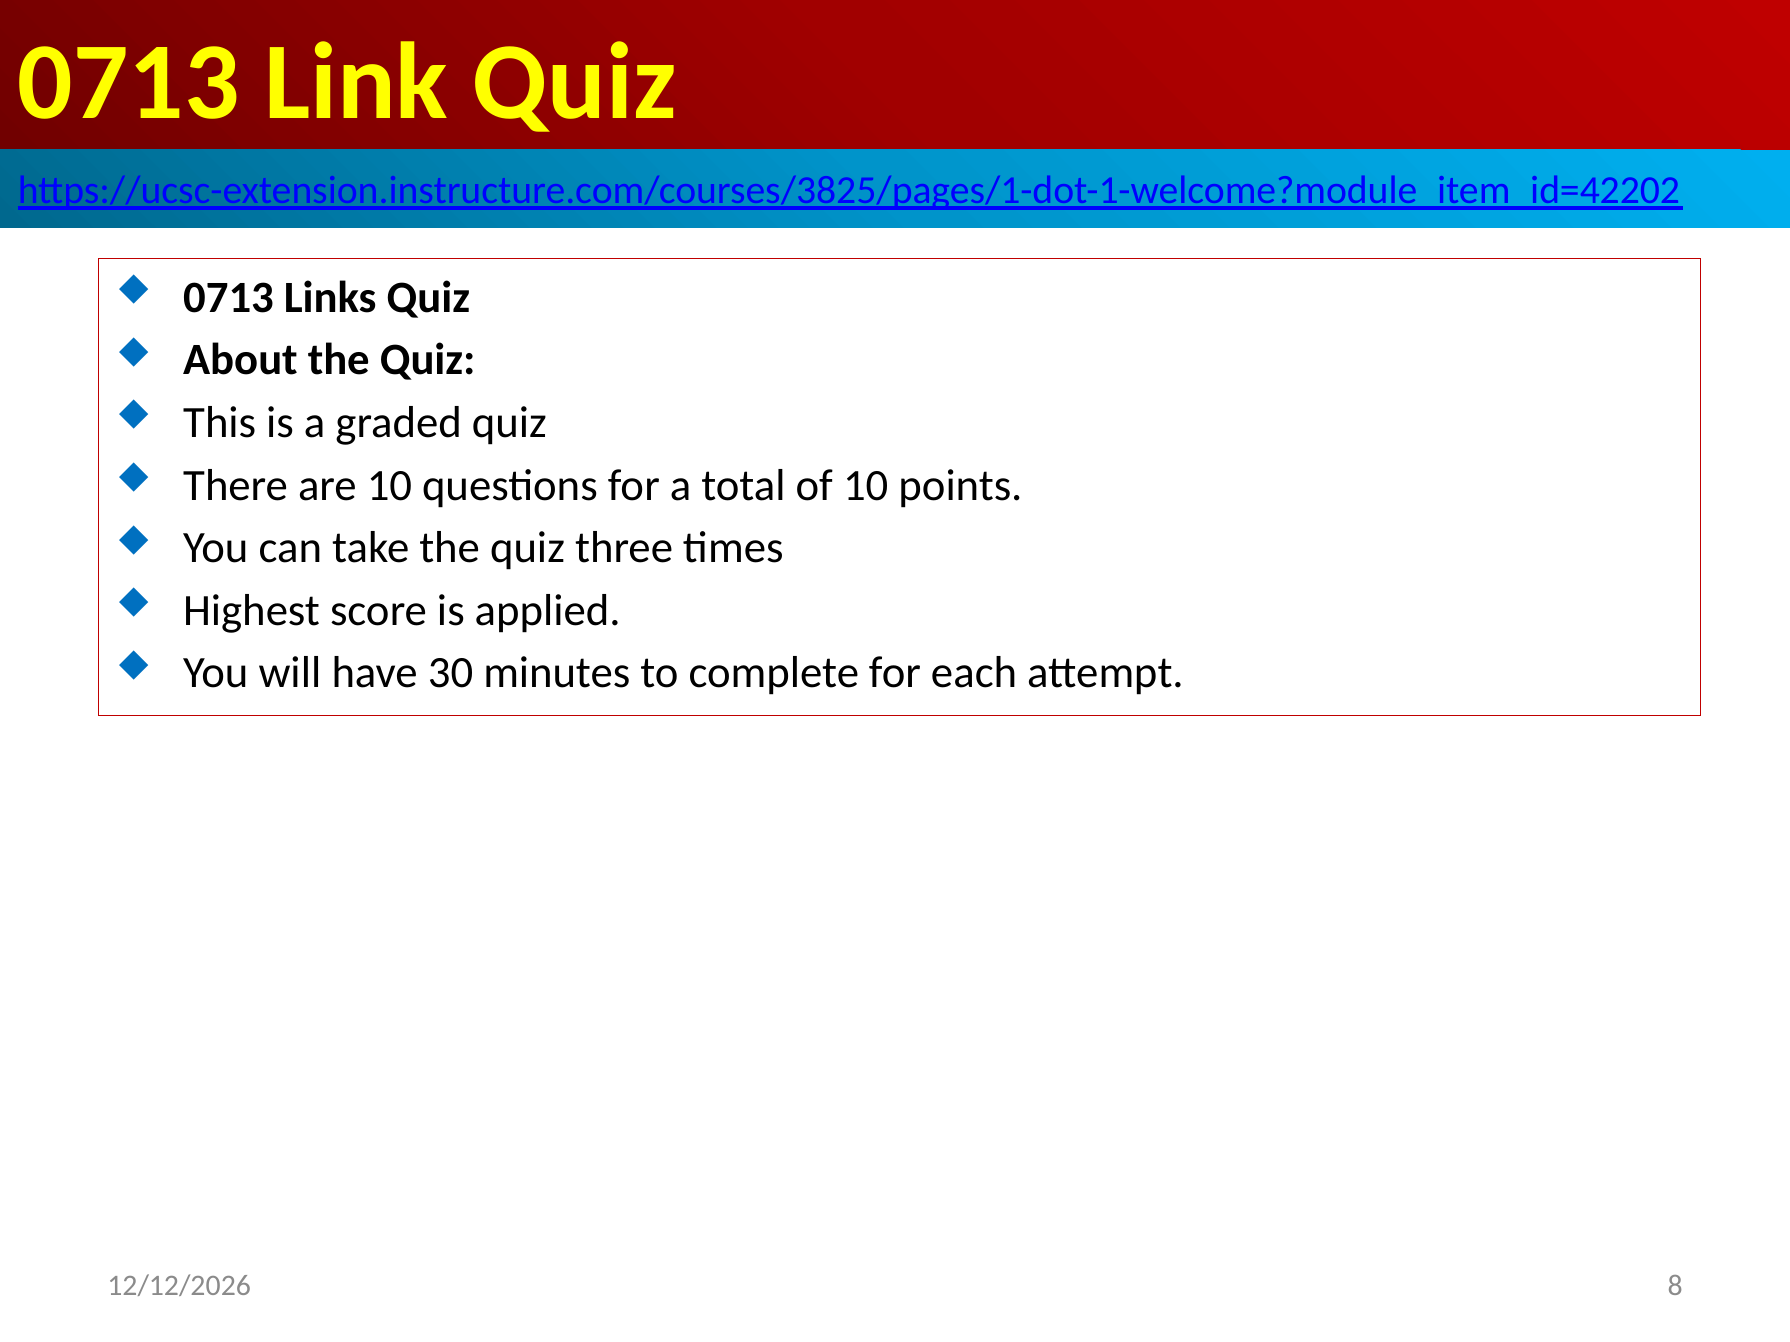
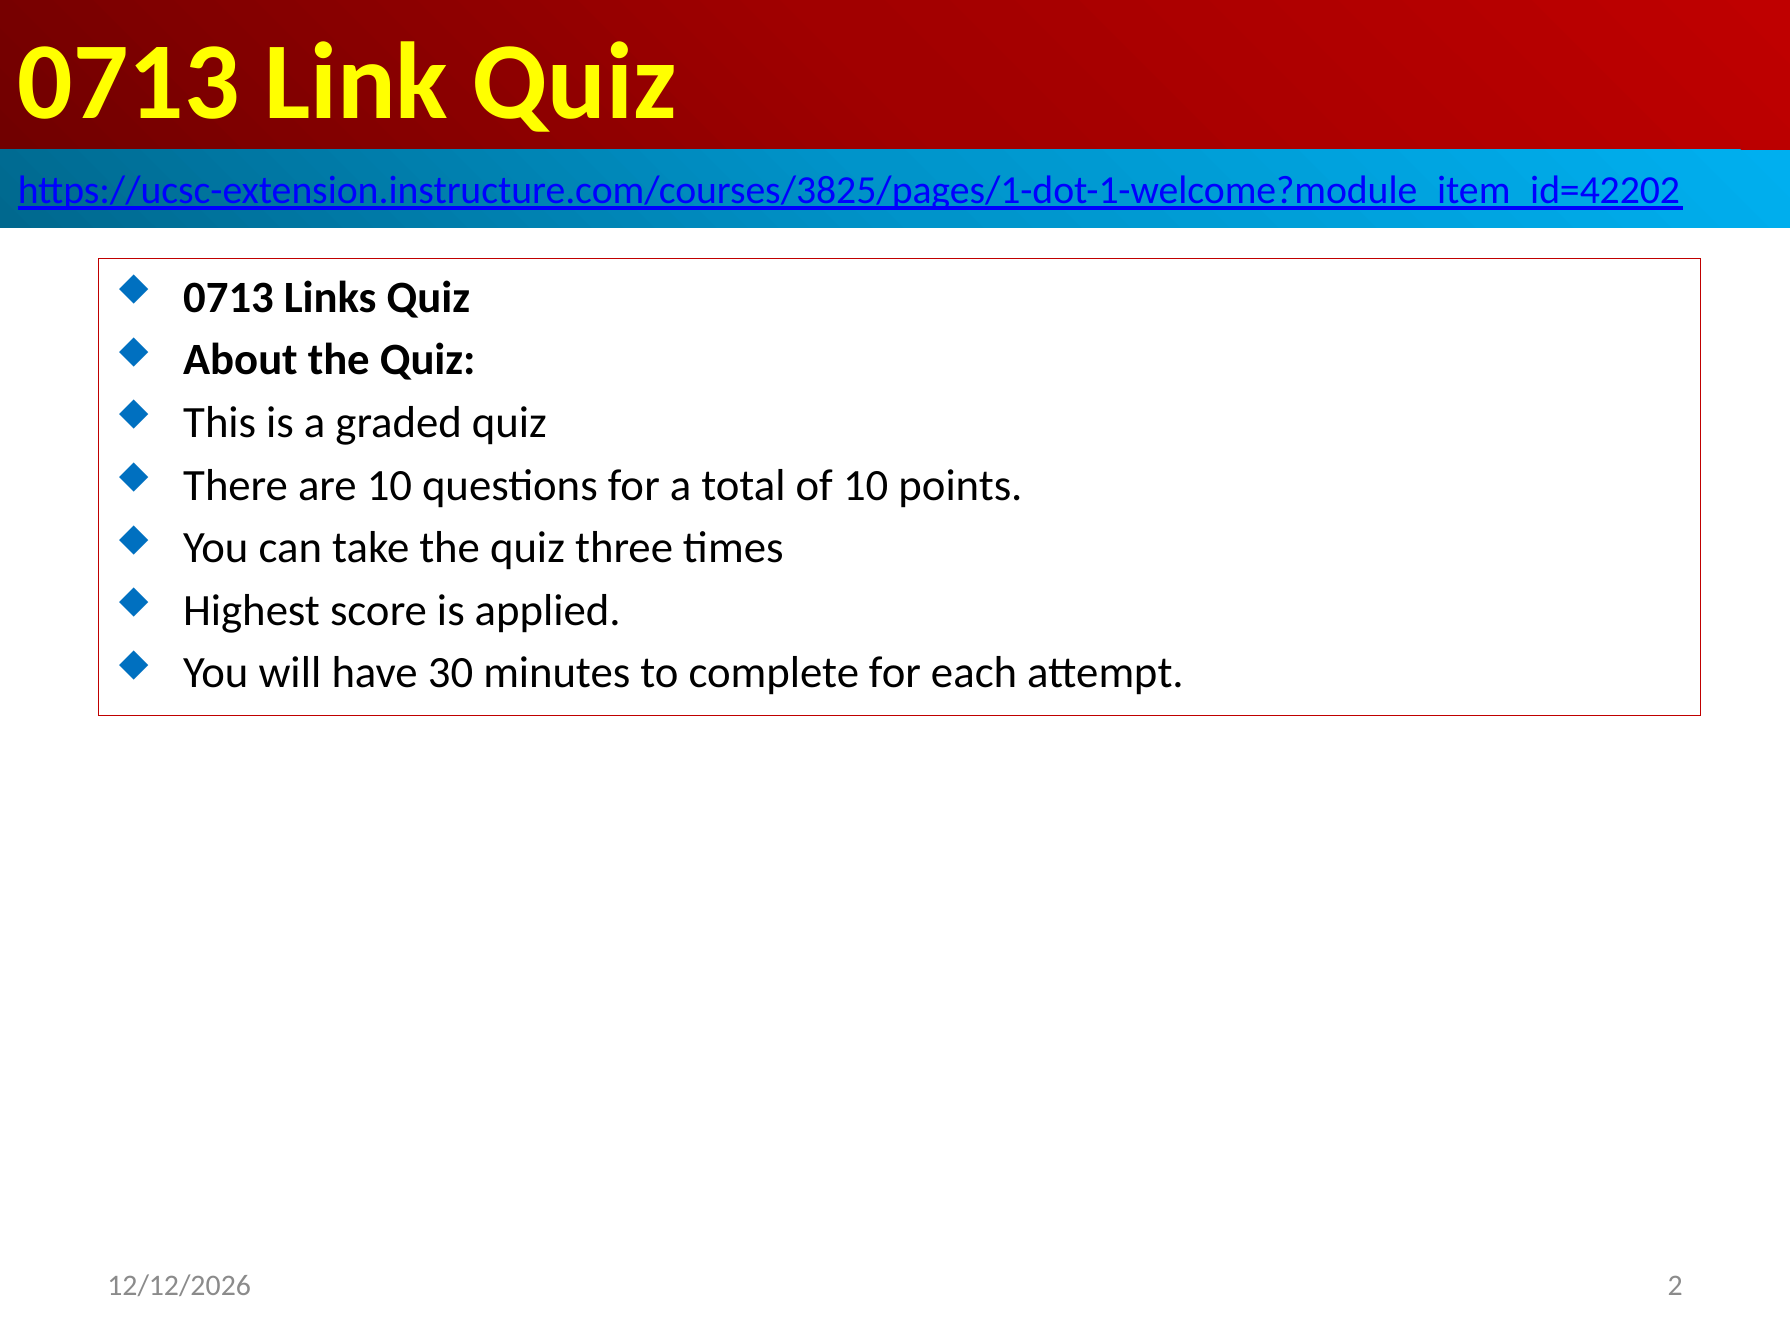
8: 8 -> 2
